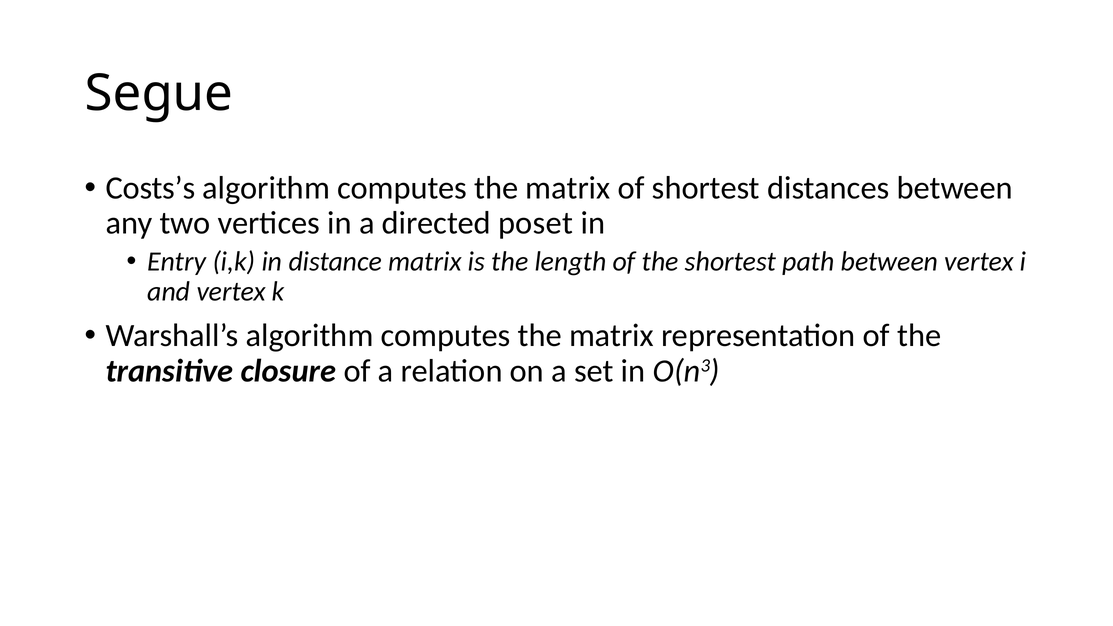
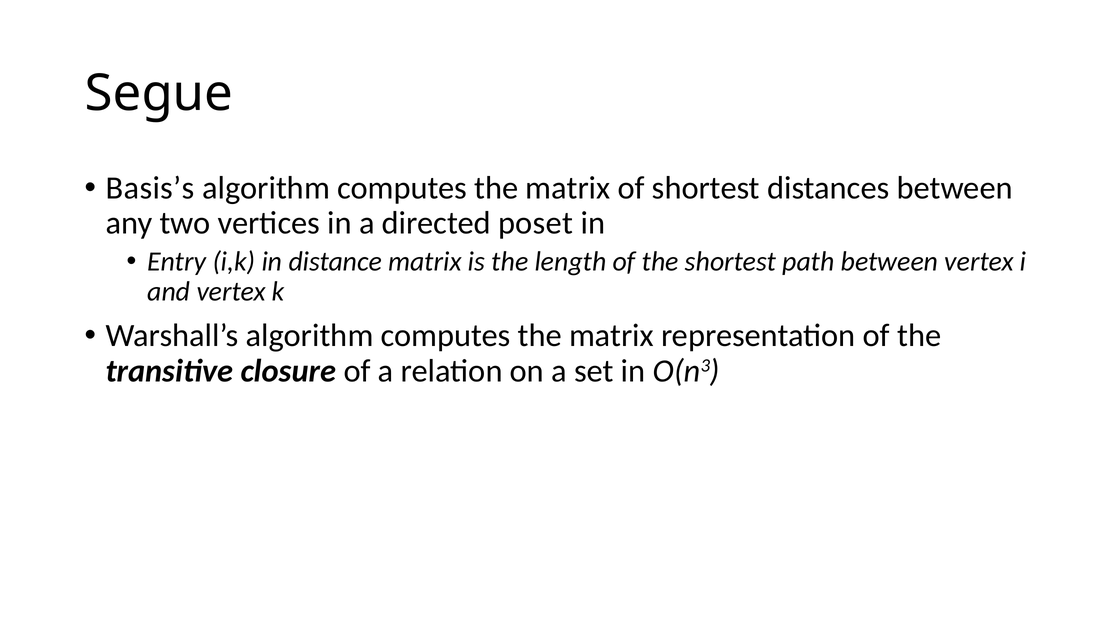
Costs’s: Costs’s -> Basis’s
